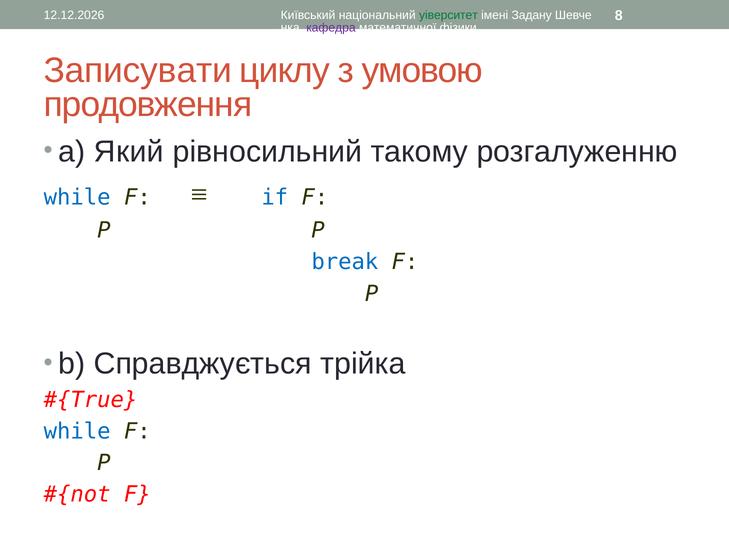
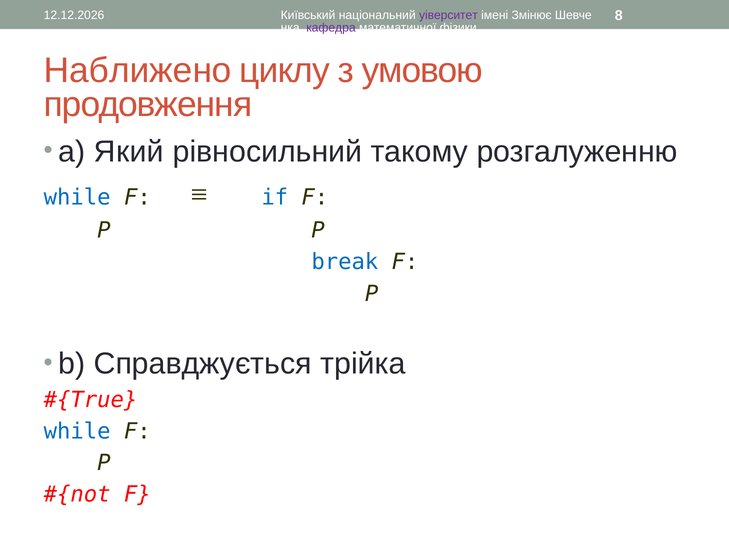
уіверситет colour: green -> purple
Задану: Задану -> Змінює
Записувати: Записувати -> Наближено
